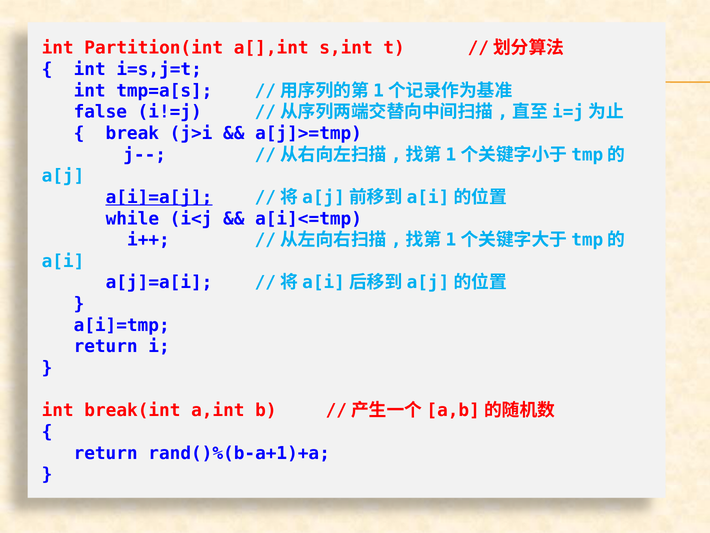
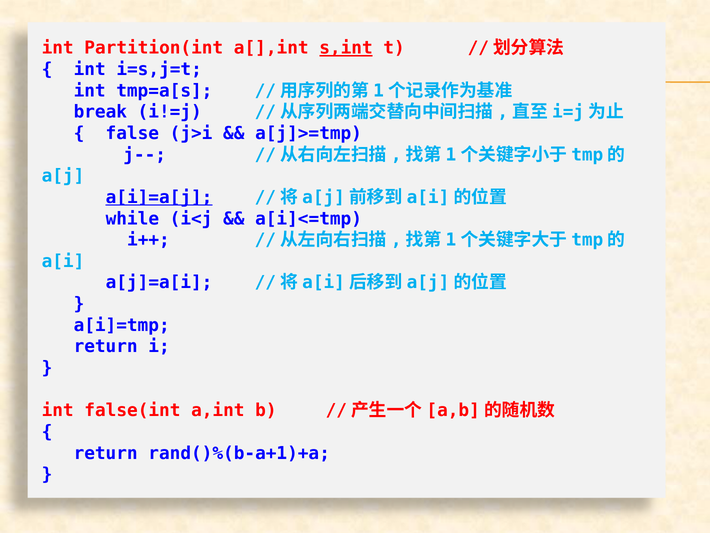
s,int underline: none -> present
false: false -> break
break: break -> false
break(int: break(int -> false(int
